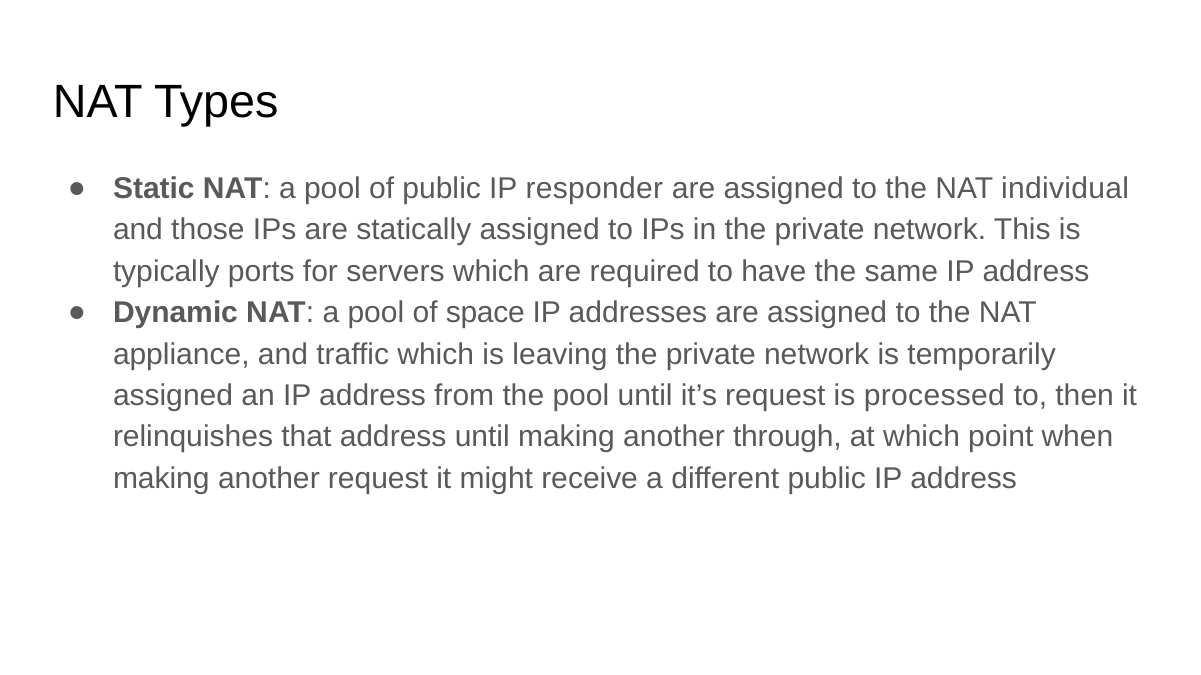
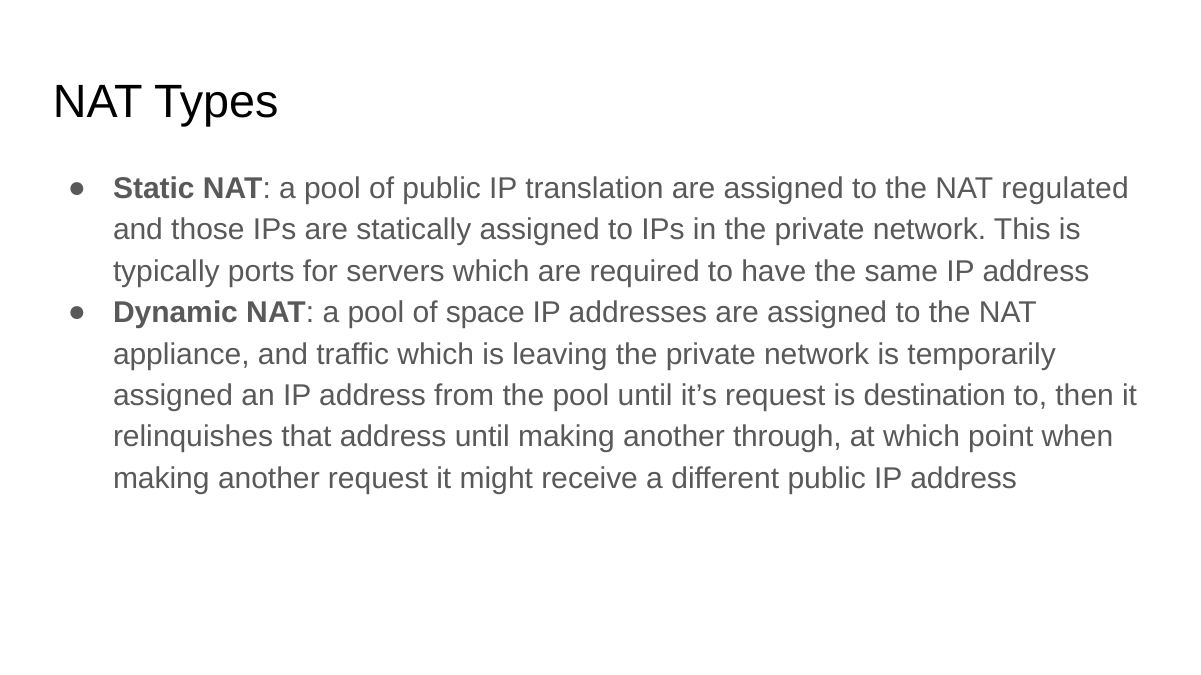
responder: responder -> translation
individual: individual -> regulated
processed: processed -> destination
